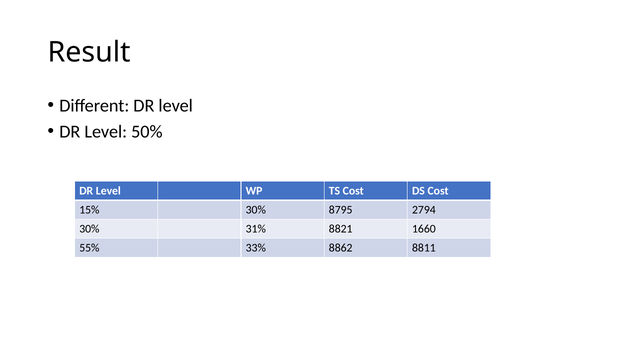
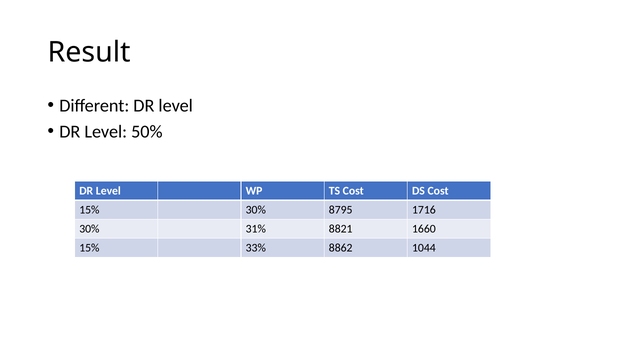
2794: 2794 -> 1716
55% at (89, 248): 55% -> 15%
8811: 8811 -> 1044
